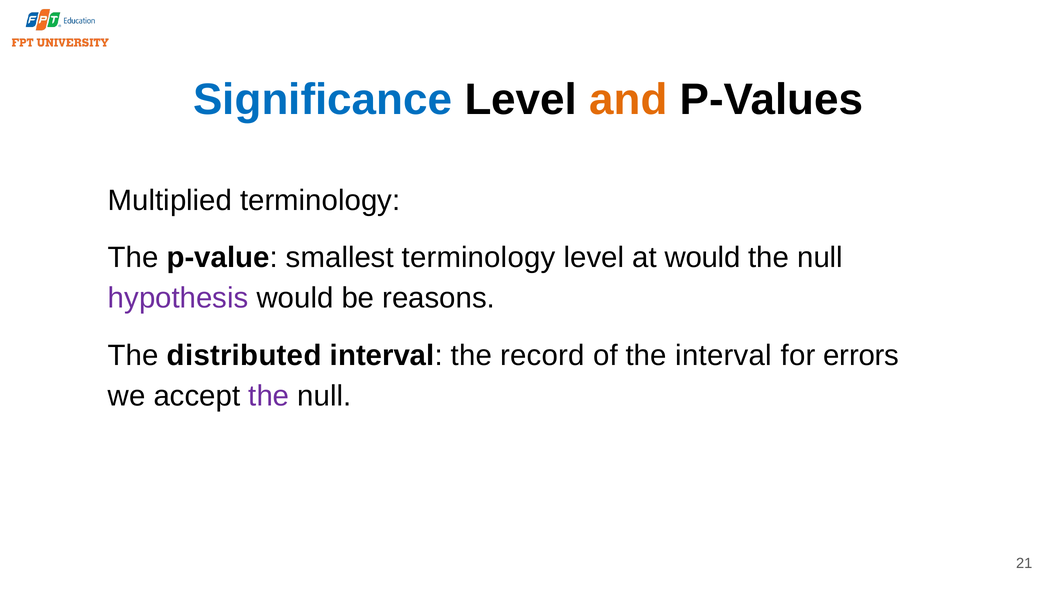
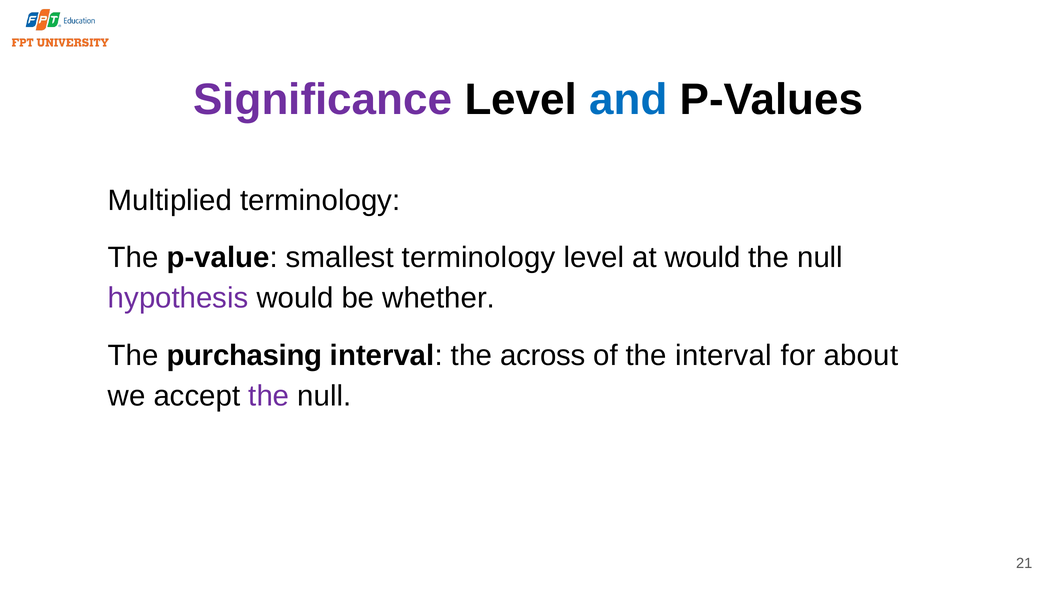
Significance colour: blue -> purple
and colour: orange -> blue
reasons: reasons -> whether
distributed: distributed -> purchasing
record: record -> across
errors: errors -> about
